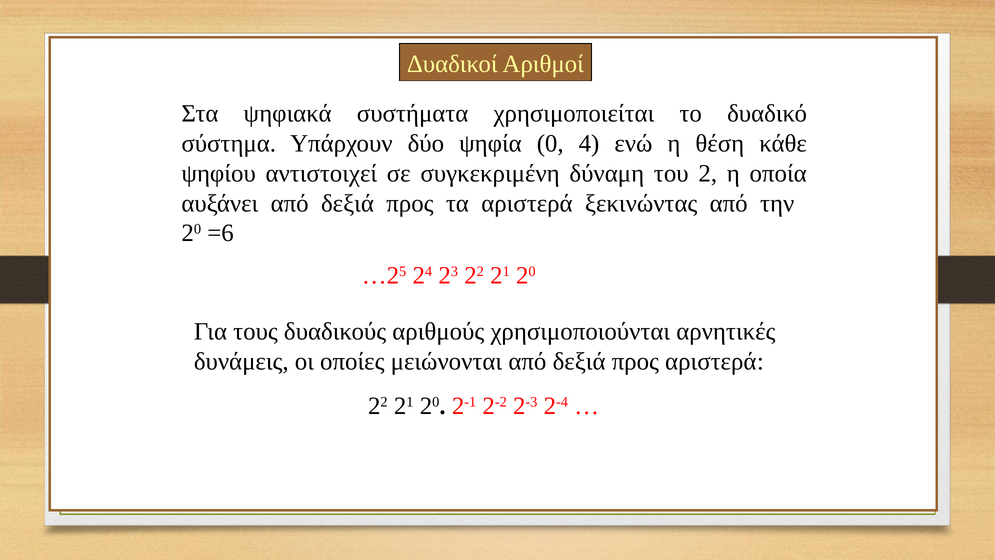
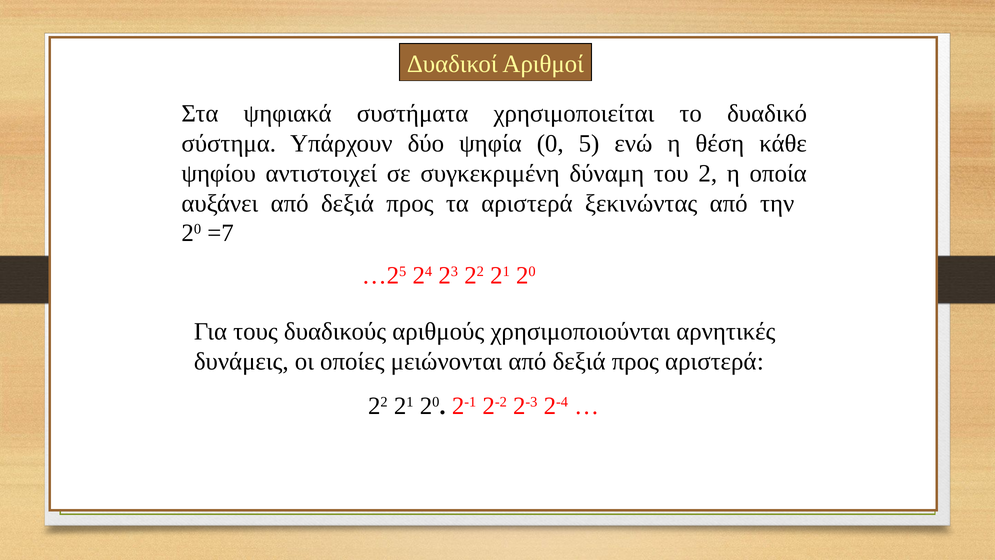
4: 4 -> 5
=6: =6 -> =7
